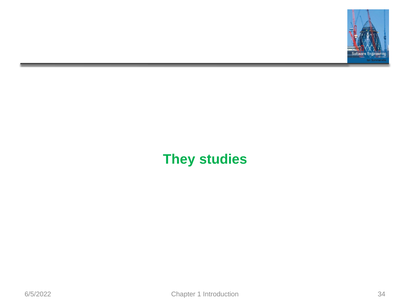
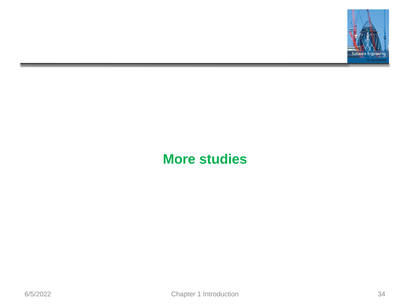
They: They -> More
